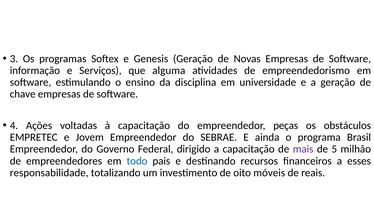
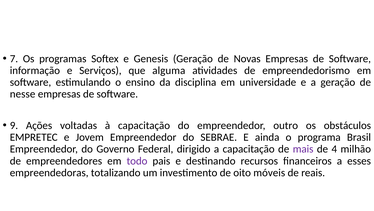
3: 3 -> 7
chave: chave -> nesse
4: 4 -> 9
peças: peças -> outro
5: 5 -> 4
todo colour: blue -> purple
responsabilidade: responsabilidade -> empreendedoras
